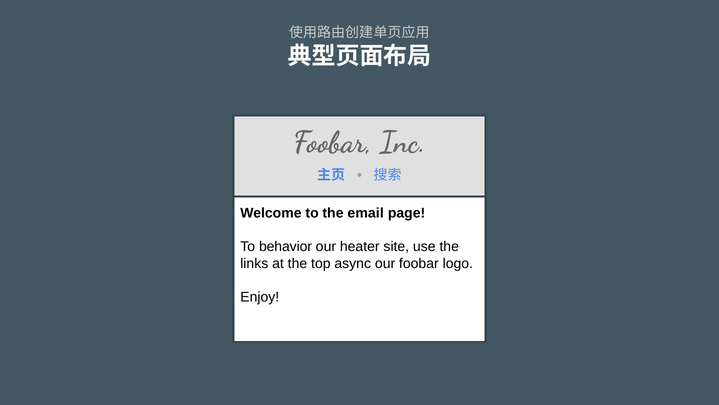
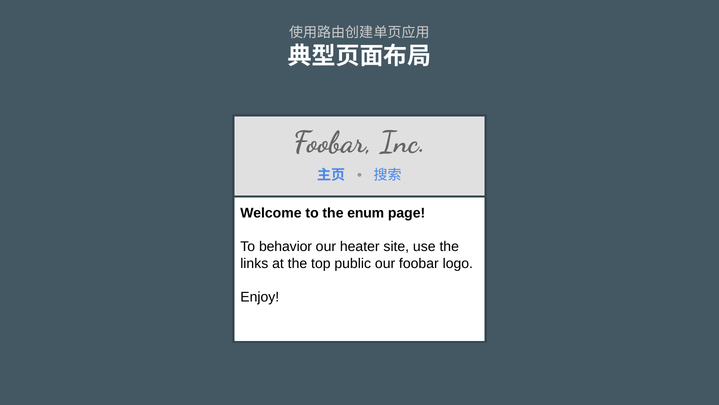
email: email -> enum
async: async -> public
